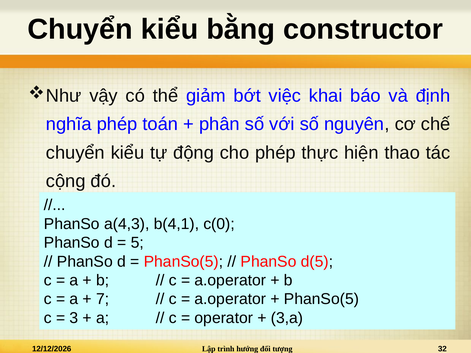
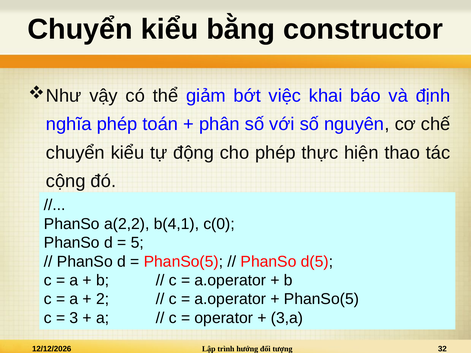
a(4,3: a(4,3 -> a(2,2
7: 7 -> 2
